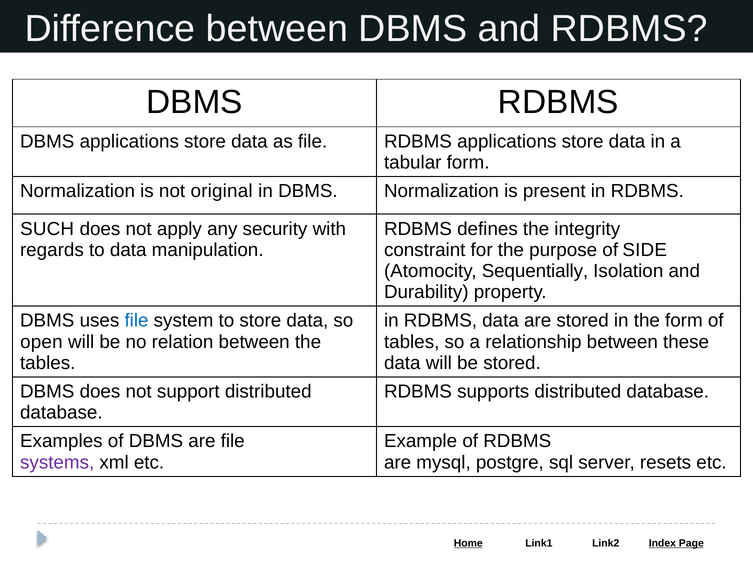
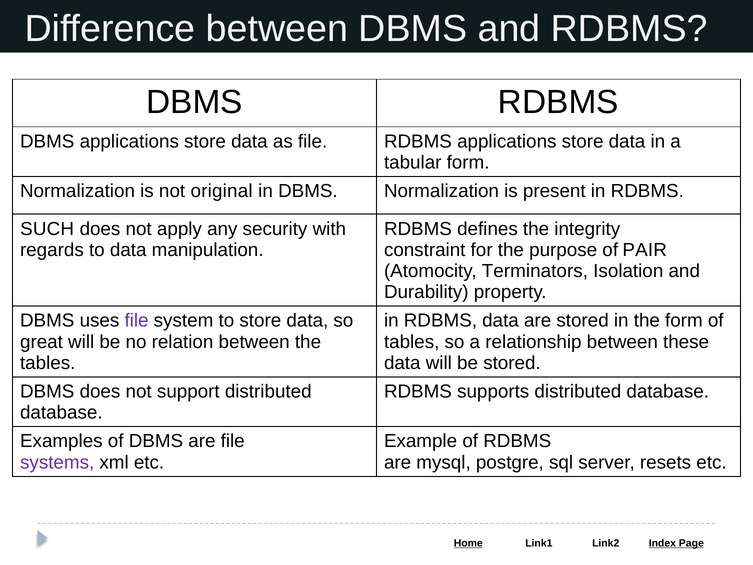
SIDE: SIDE -> PAIR
Sequentially: Sequentially -> Terminators
file at (137, 321) colour: blue -> purple
open: open -> great
